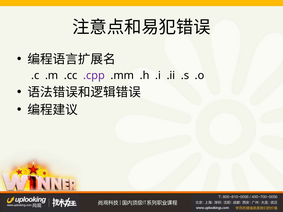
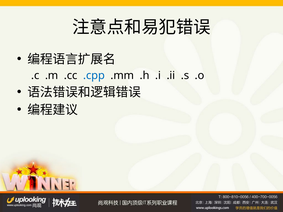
.cpp colour: purple -> blue
